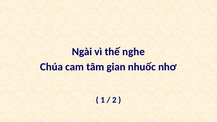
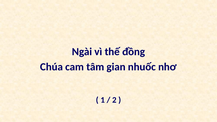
nghe: nghe -> đồng
